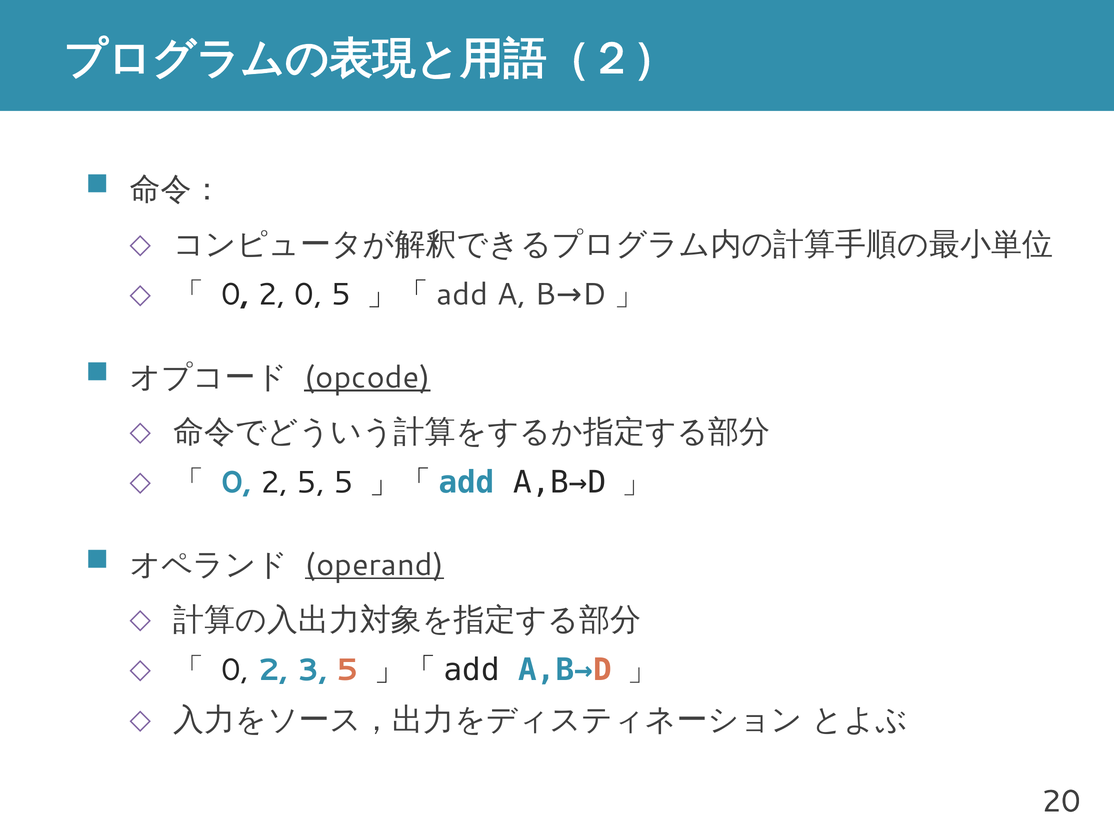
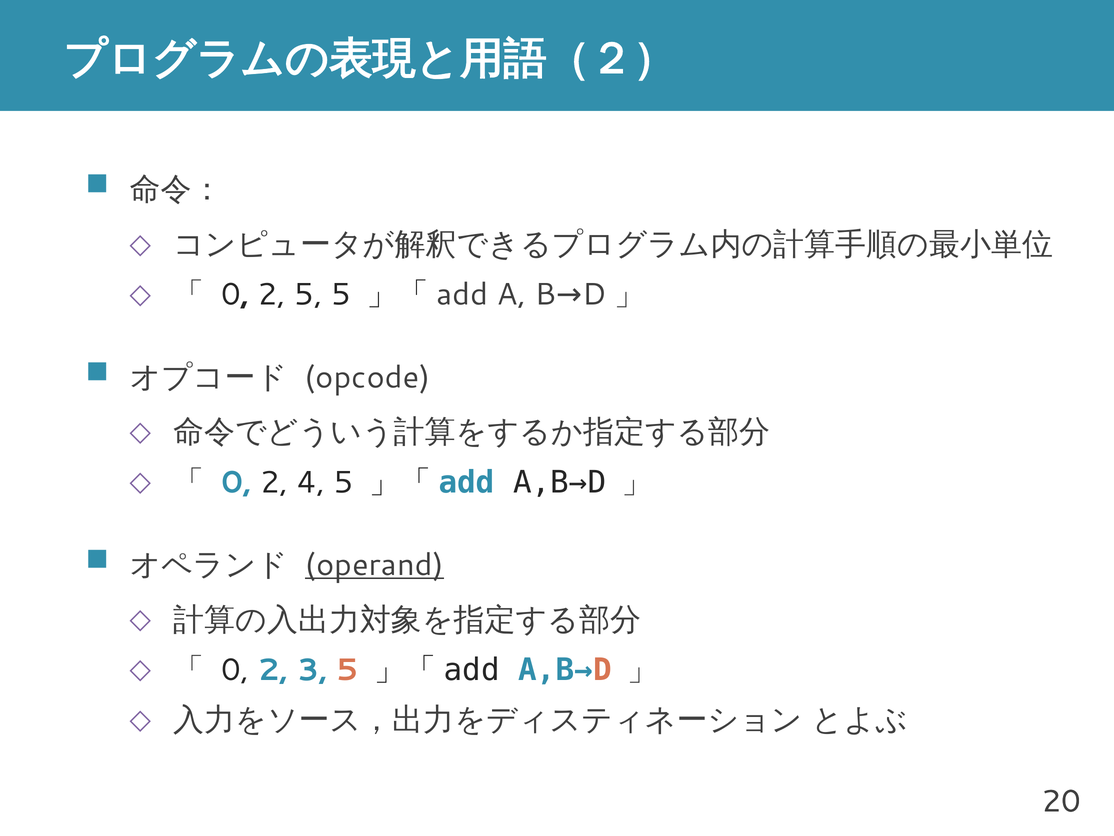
2 0: 0 -> 5
opcode underline: present -> none
2 5: 5 -> 4
